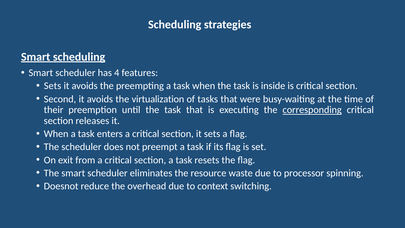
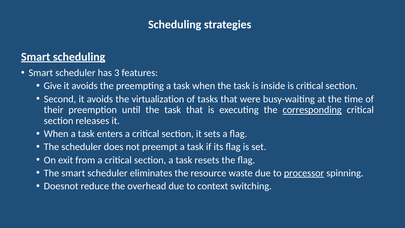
4: 4 -> 3
Sets at (53, 86): Sets -> Give
processor underline: none -> present
